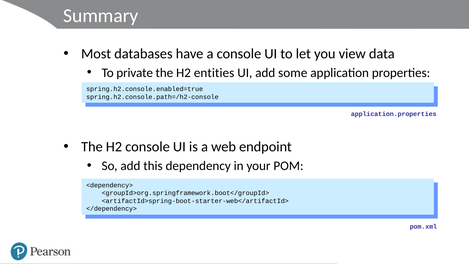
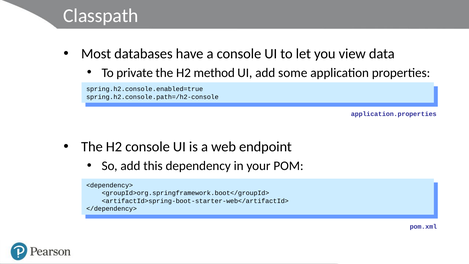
Summary: Summary -> Classpath
entities: entities -> method
